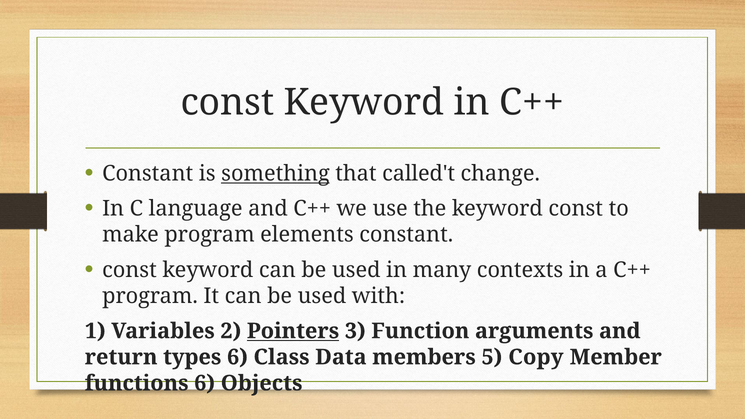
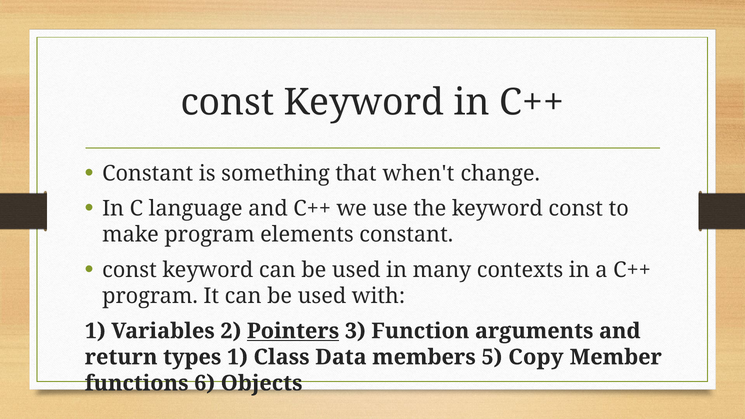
something underline: present -> none
called't: called't -> when't
types 6: 6 -> 1
